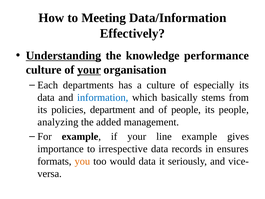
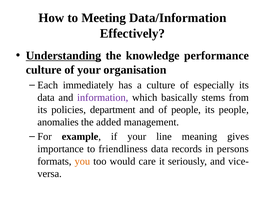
your at (89, 70) underline: present -> none
departments: departments -> immediately
information colour: blue -> purple
analyzing: analyzing -> anomalies
line example: example -> meaning
irrespective: irrespective -> friendliness
ensures: ensures -> persons
would data: data -> care
